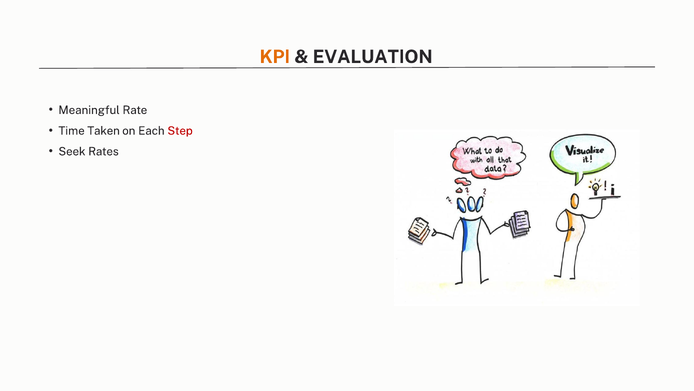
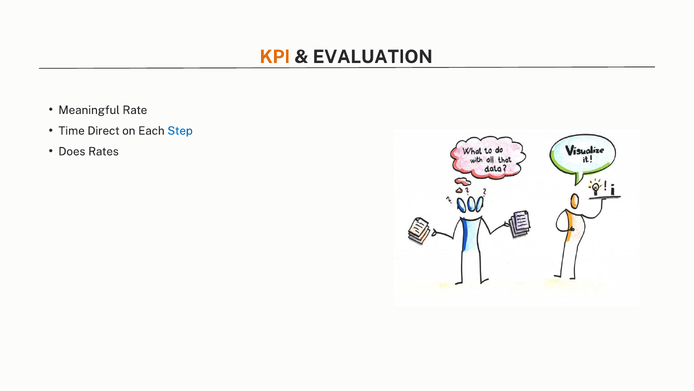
Taken: Taken -> Direct
Step colour: red -> blue
Seek: Seek -> Does
